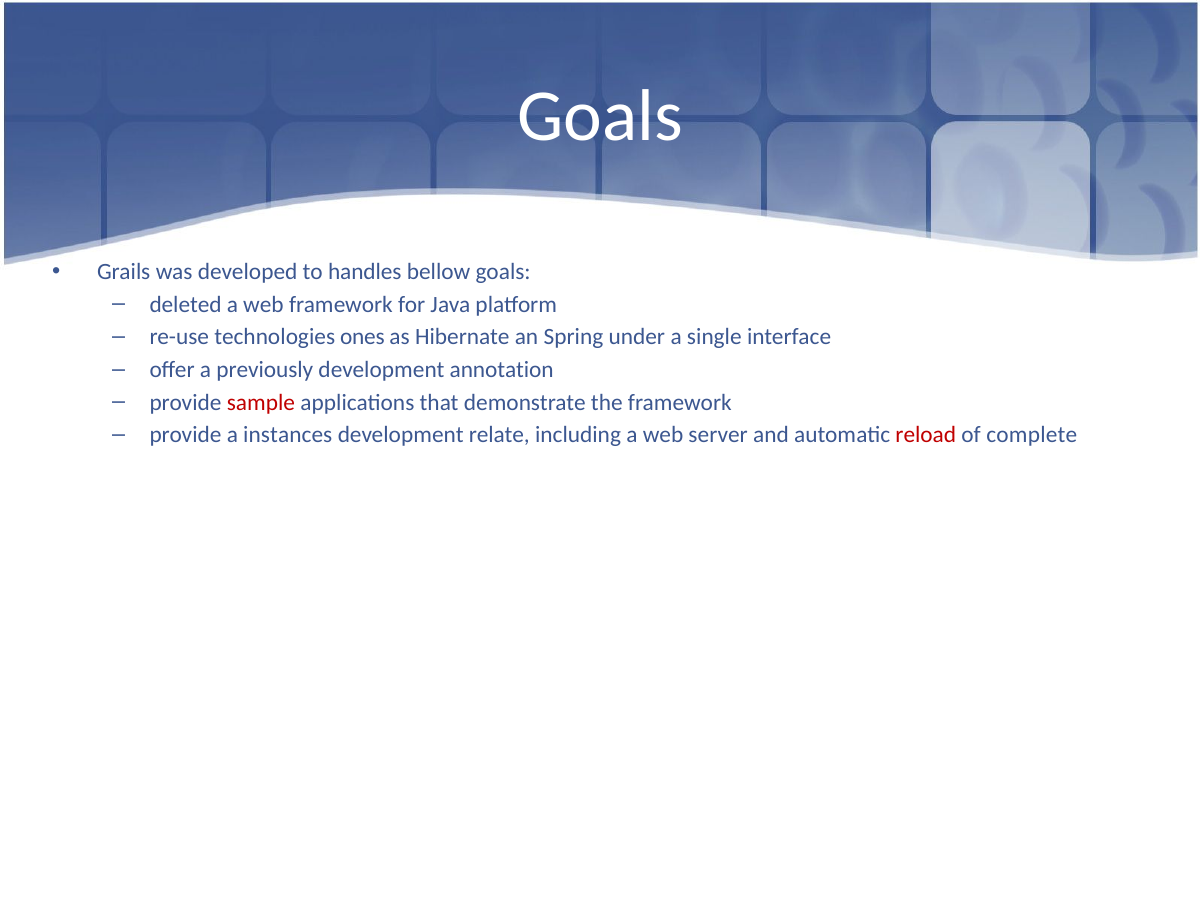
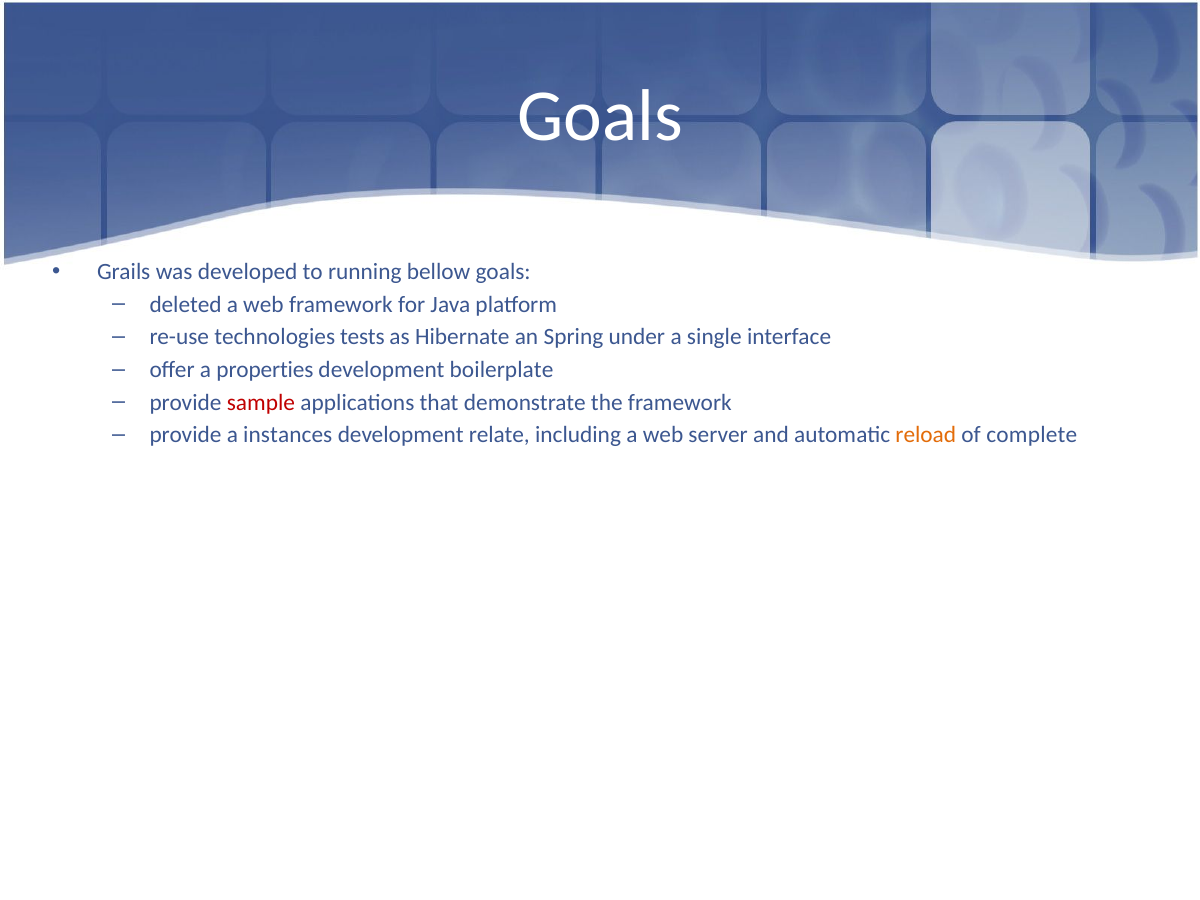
handles: handles -> running
ones: ones -> tests
previously: previously -> properties
annotation: annotation -> boilerplate
reload colour: red -> orange
